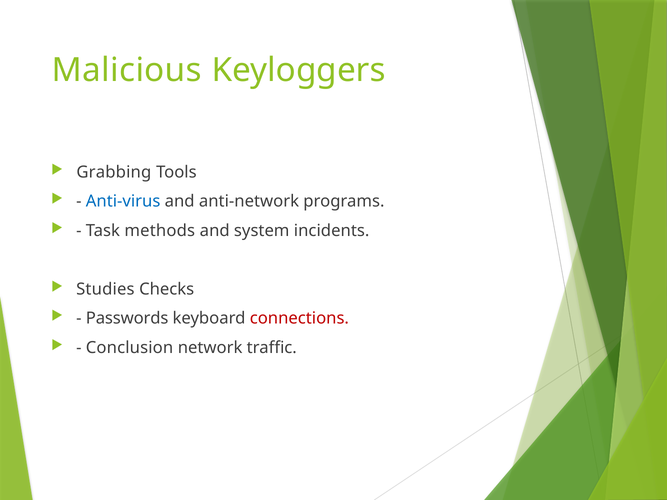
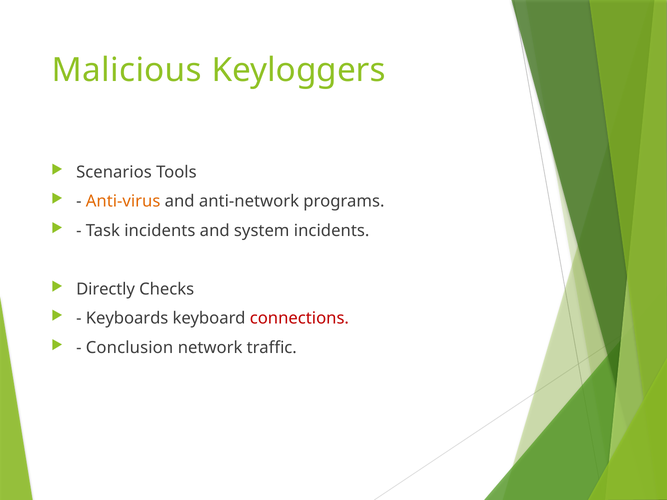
Grabbing: Grabbing -> Scenarios
Anti-virus colour: blue -> orange
Task methods: methods -> incidents
Studies: Studies -> Directly
Passwords: Passwords -> Keyboards
